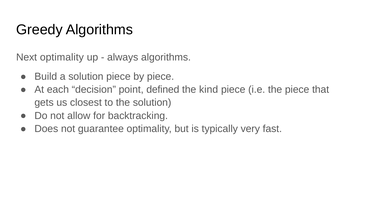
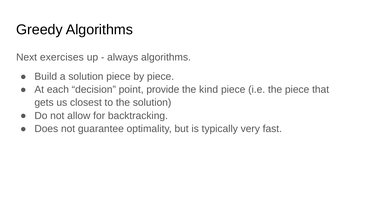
Next optimality: optimality -> exercises
defined: defined -> provide
